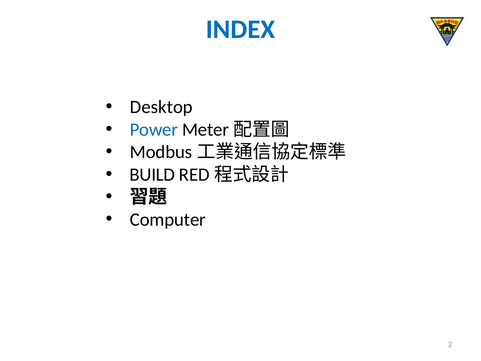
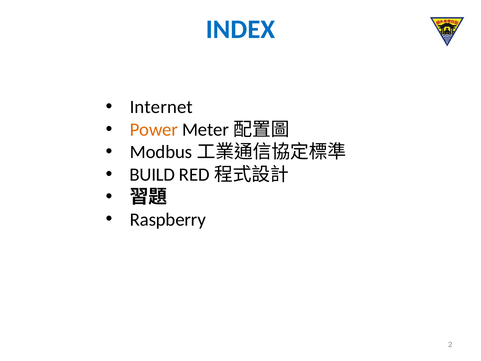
Desktop: Desktop -> Internet
Power colour: blue -> orange
Computer: Computer -> Raspberry
